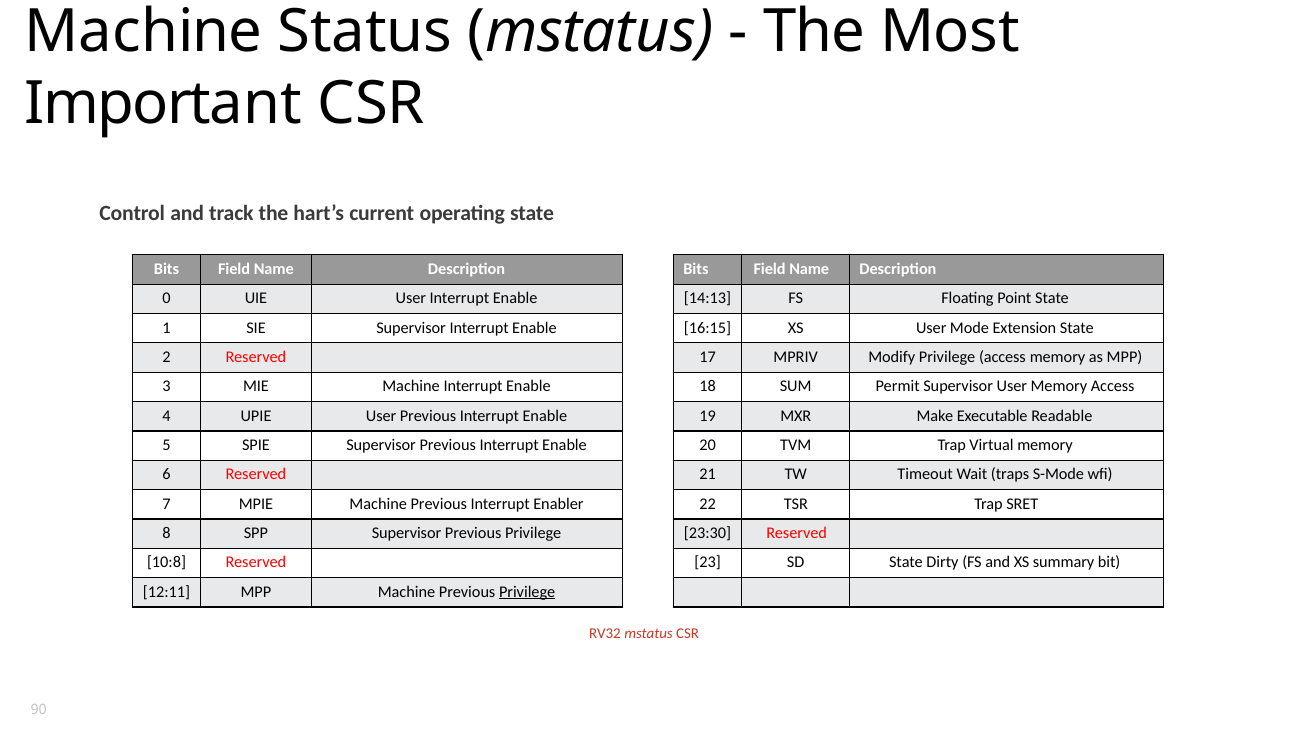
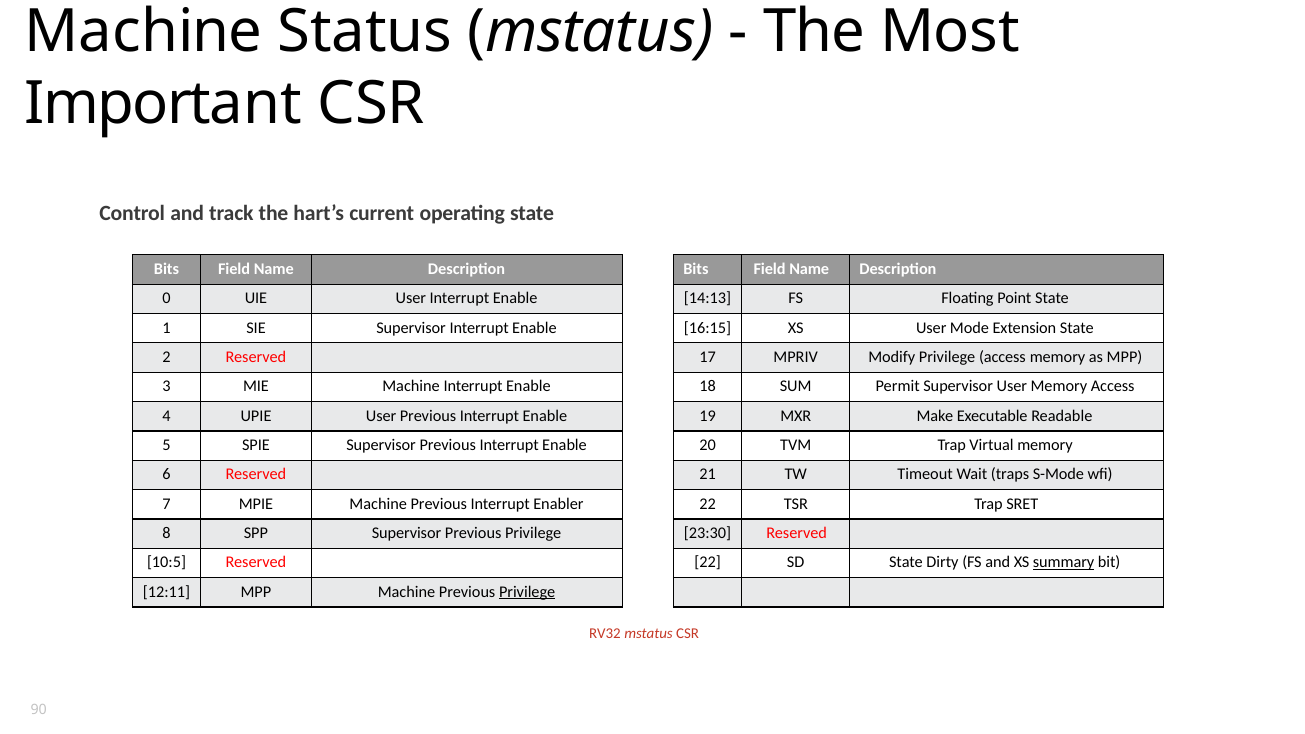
10:8: 10:8 -> 10:5
23 at (708, 562): 23 -> 22
summary underline: none -> present
